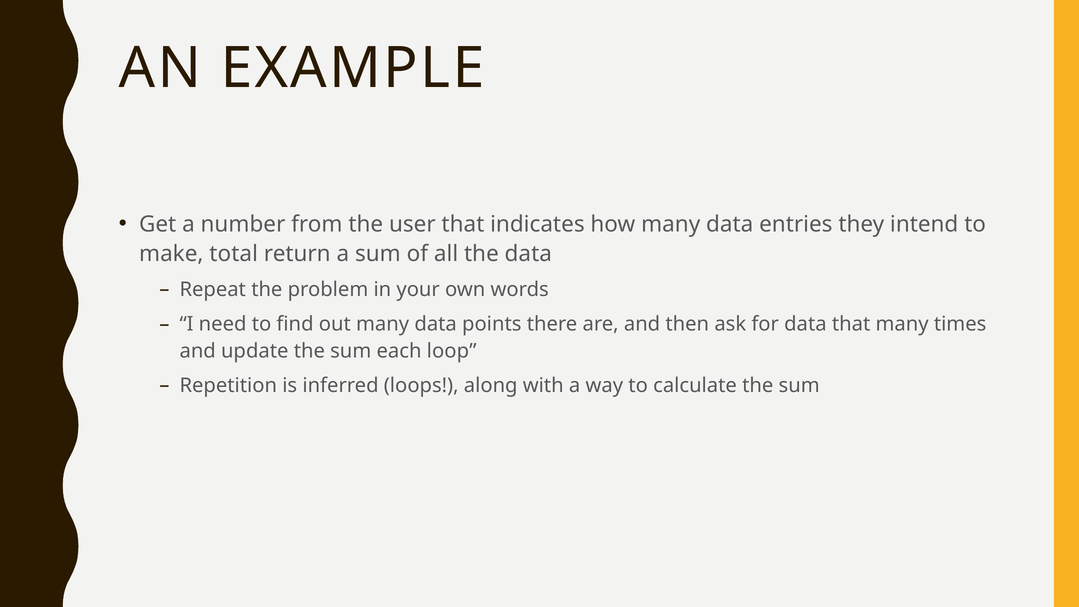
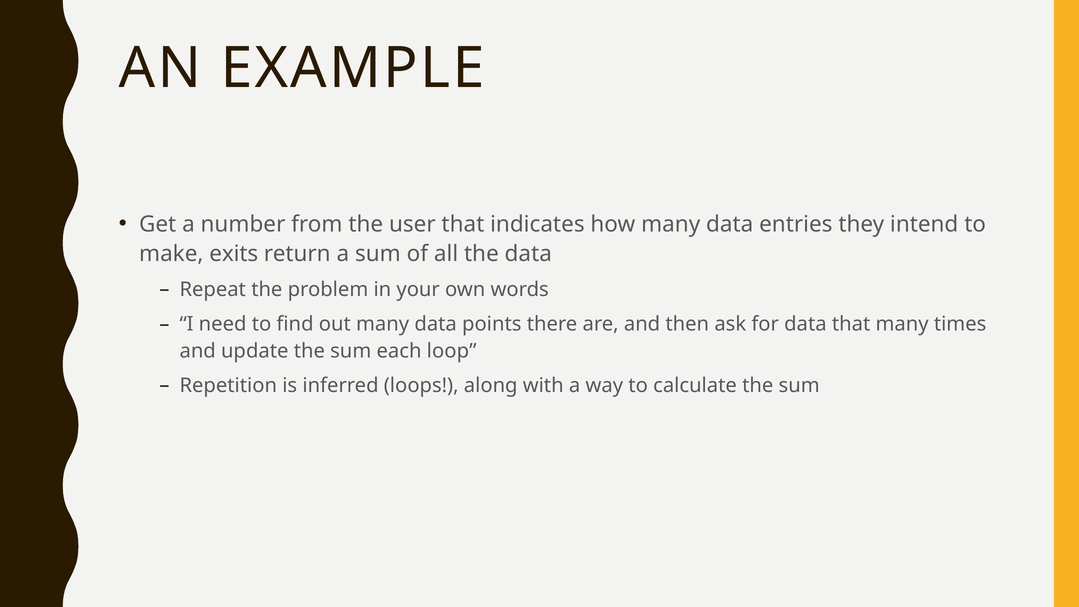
total: total -> exits
